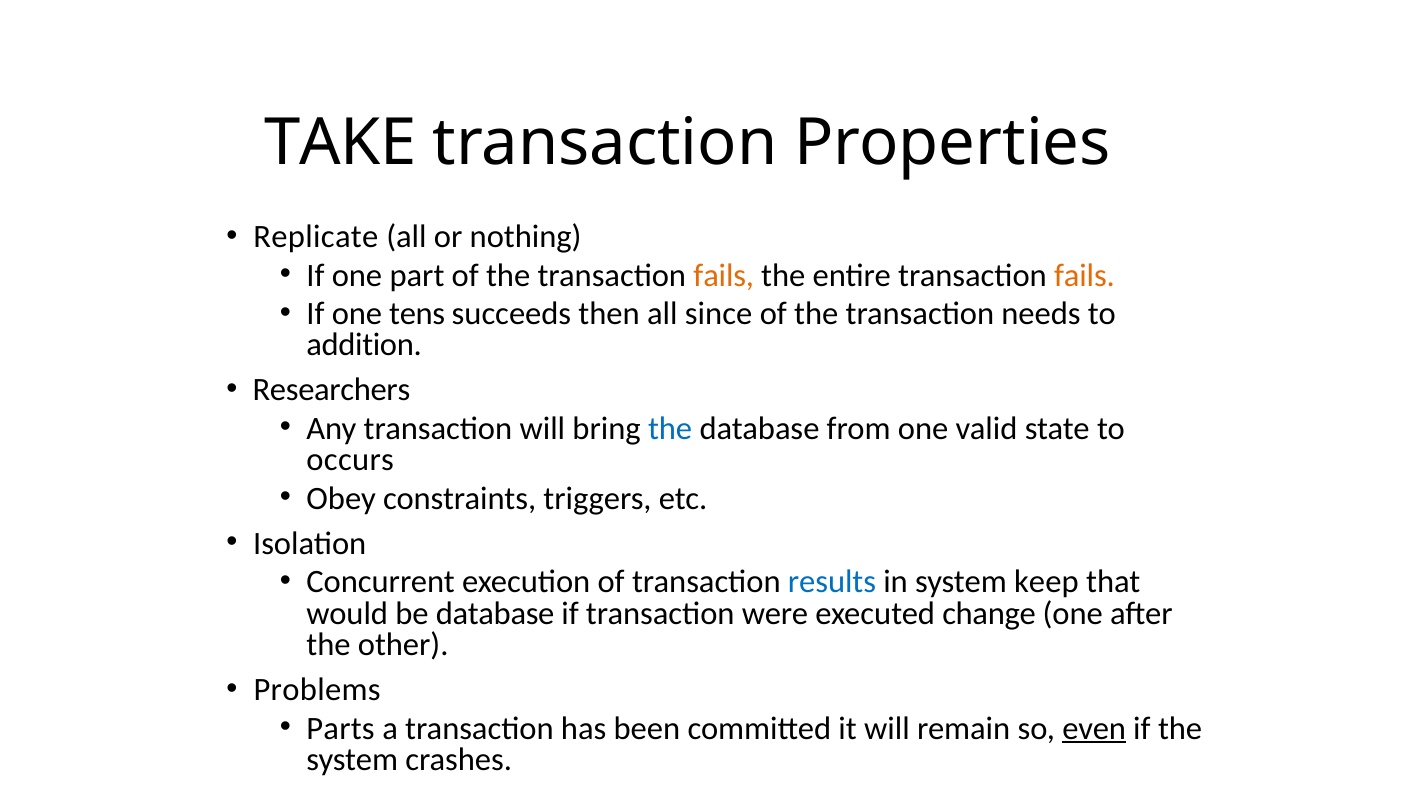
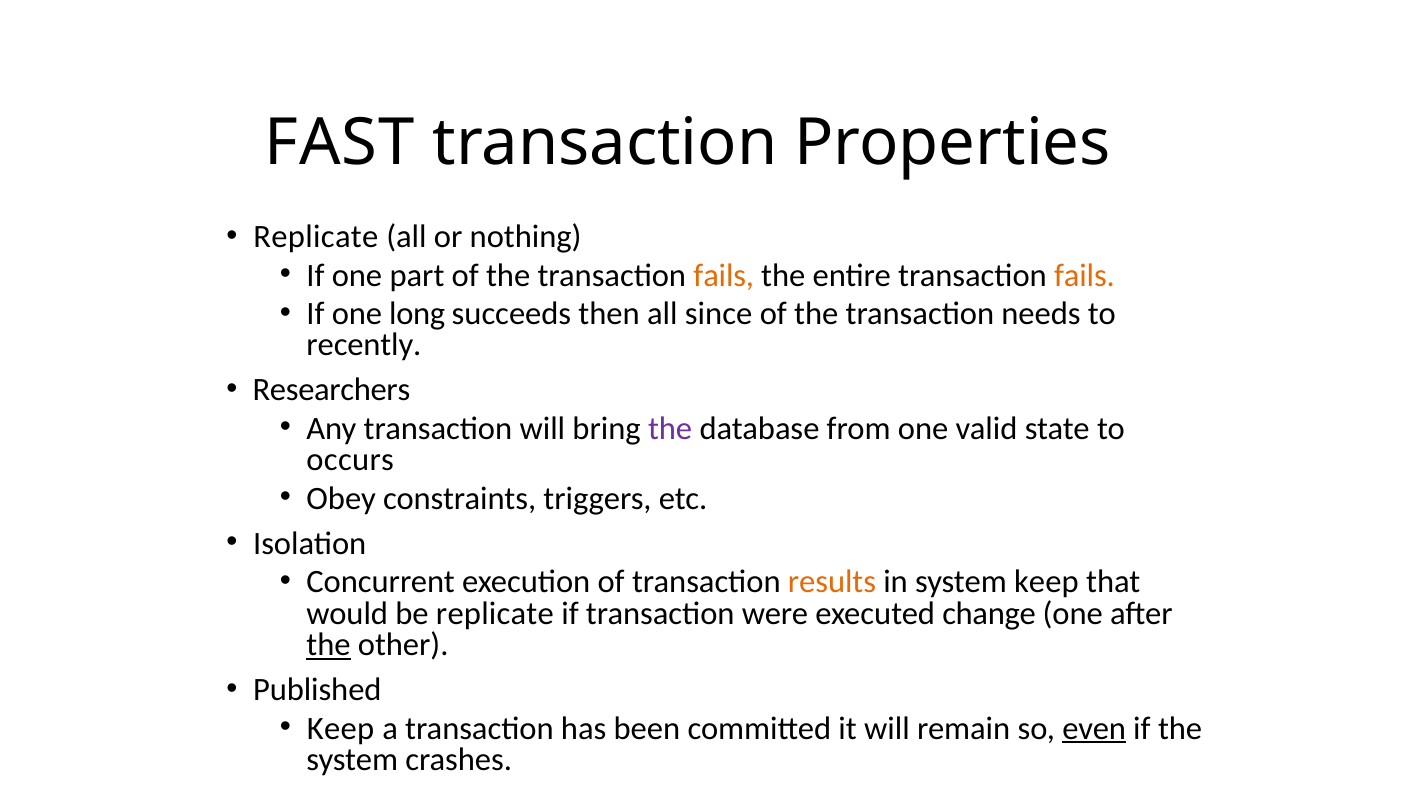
TAKE: TAKE -> FAST
tens: tens -> long
addition: addition -> recently
the at (670, 428) colour: blue -> purple
results colour: blue -> orange
be database: database -> replicate
the at (329, 645) underline: none -> present
Problems: Problems -> Published
Parts at (341, 728): Parts -> Keep
